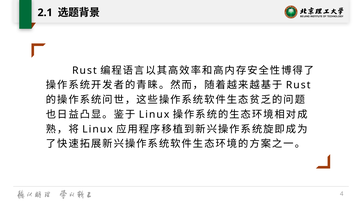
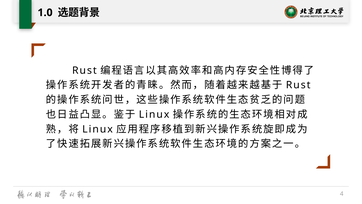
2.1: 2.1 -> 1.0
